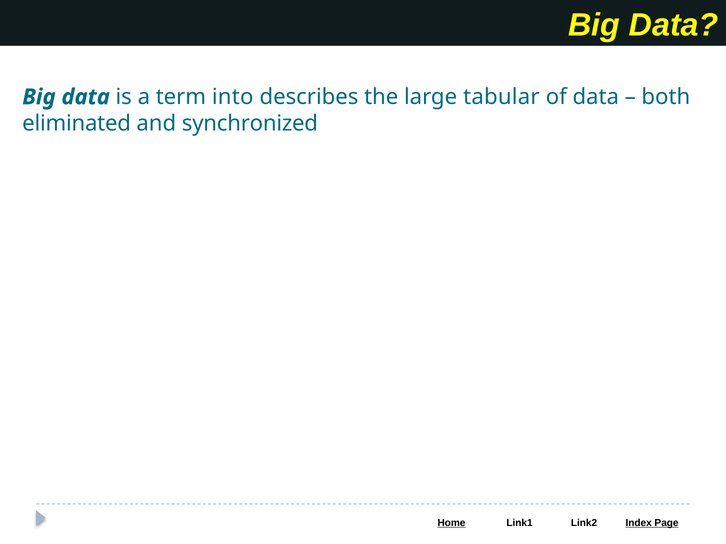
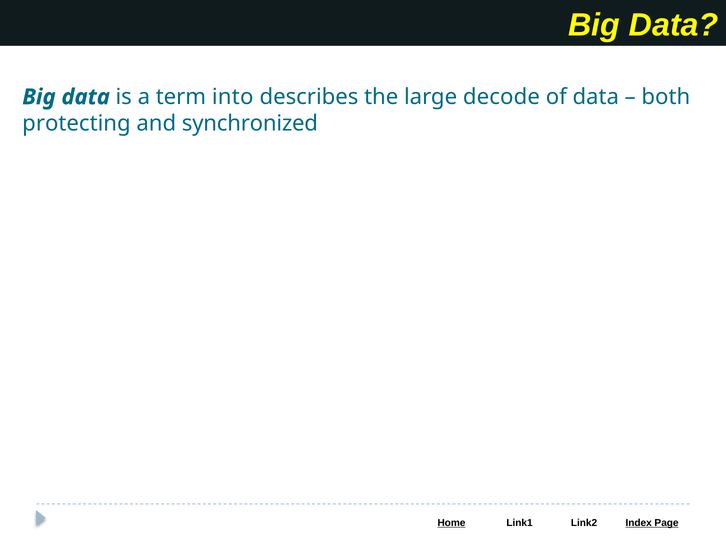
tabular: tabular -> decode
eliminated: eliminated -> protecting
